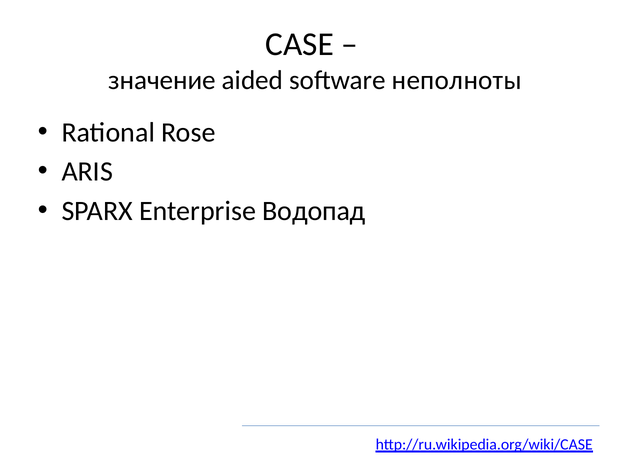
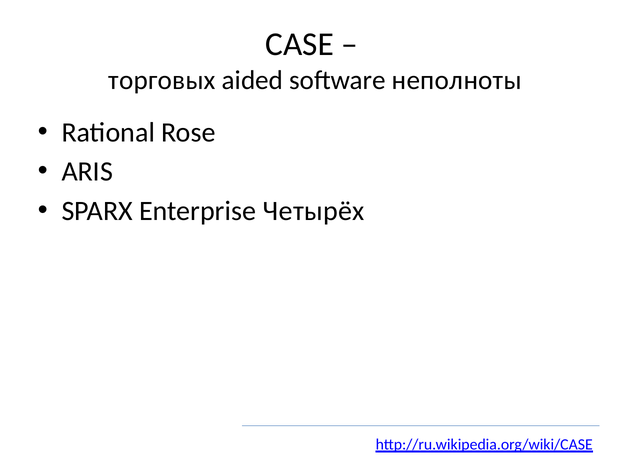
значение: значение -> торговых
Водопад: Водопад -> Четырёх
